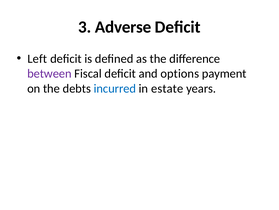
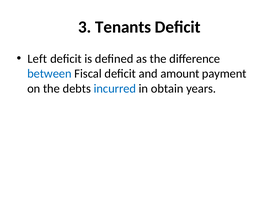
Adverse: Adverse -> Tenants
between colour: purple -> blue
options: options -> amount
estate: estate -> obtain
